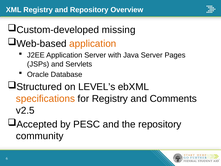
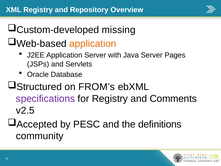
LEVEL’s: LEVEL’s -> FROM’s
specifications colour: orange -> purple
the repository: repository -> definitions
